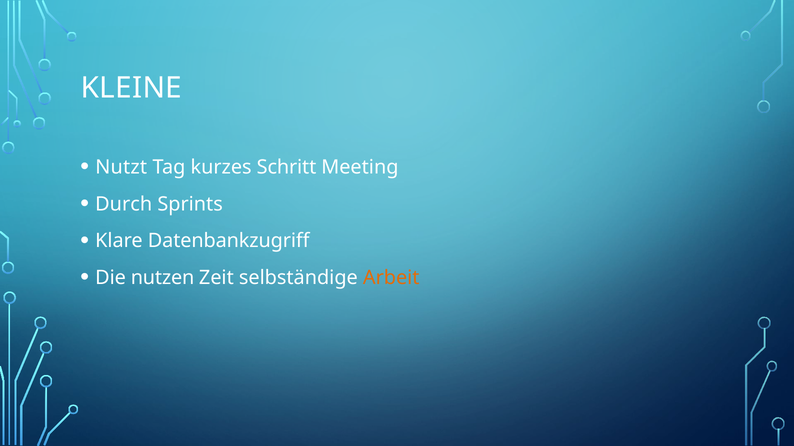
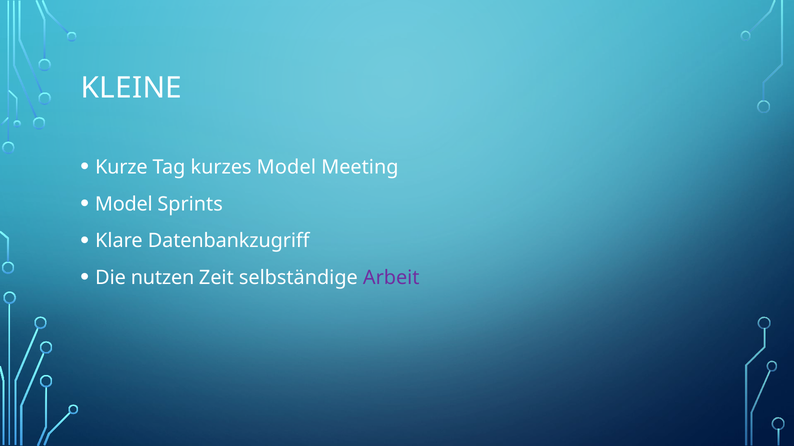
Nutzt: Nutzt -> Kurze
kurzes Schritt: Schritt -> Model
Durch at (124, 204): Durch -> Model
Arbeit colour: orange -> purple
